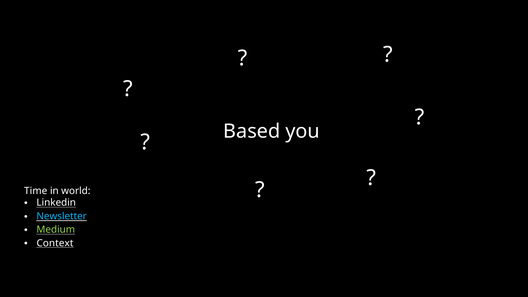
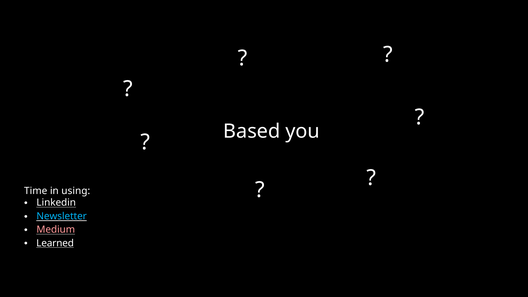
world: world -> using
Medium colour: light green -> pink
Context: Context -> Learned
